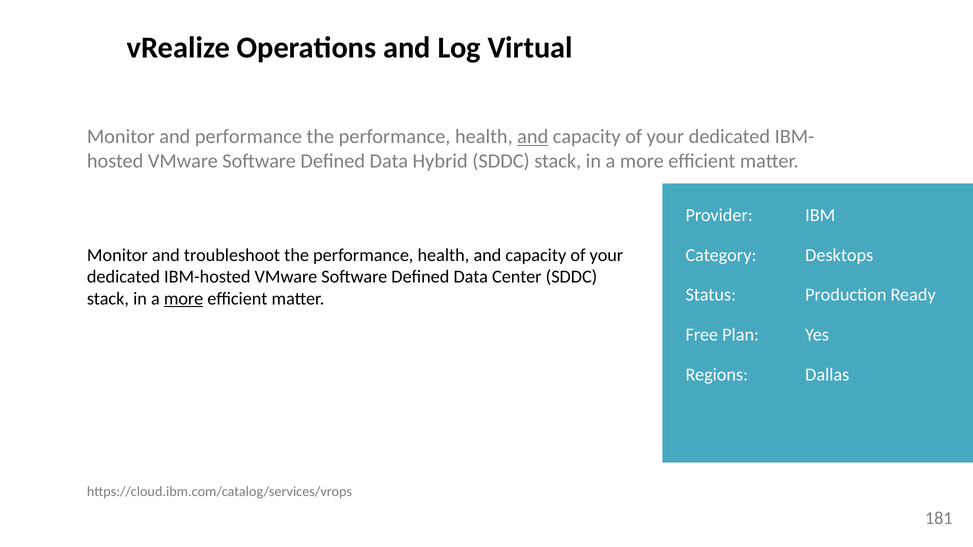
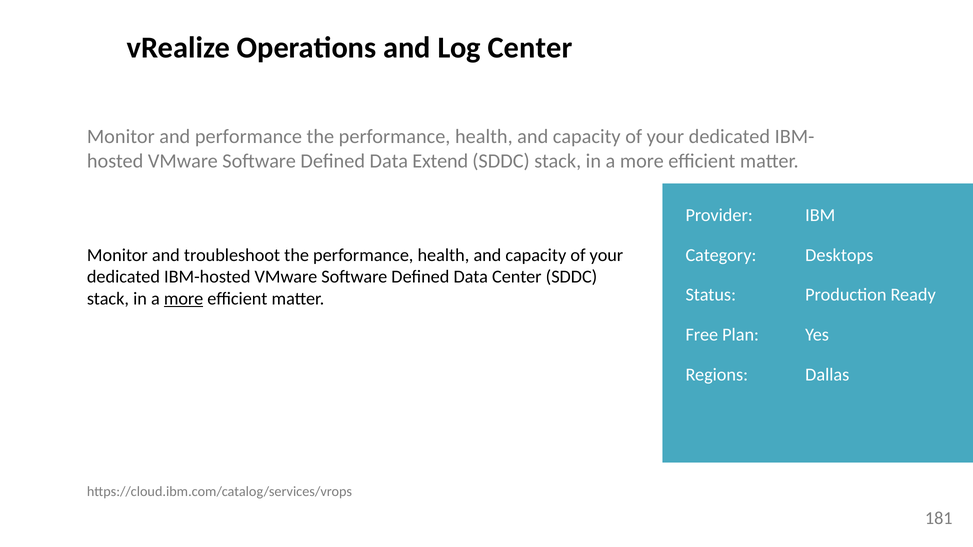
Log Virtual: Virtual -> Center
and at (533, 137) underline: present -> none
Hybrid: Hybrid -> Extend
